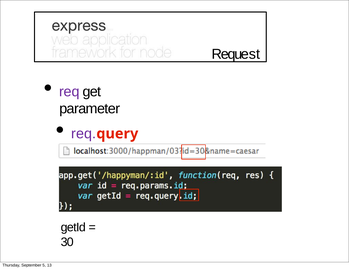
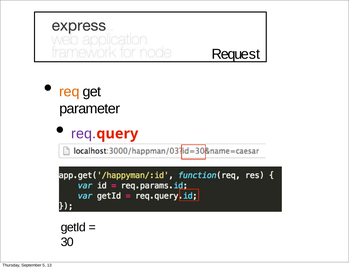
req at (69, 91) colour: purple -> orange
